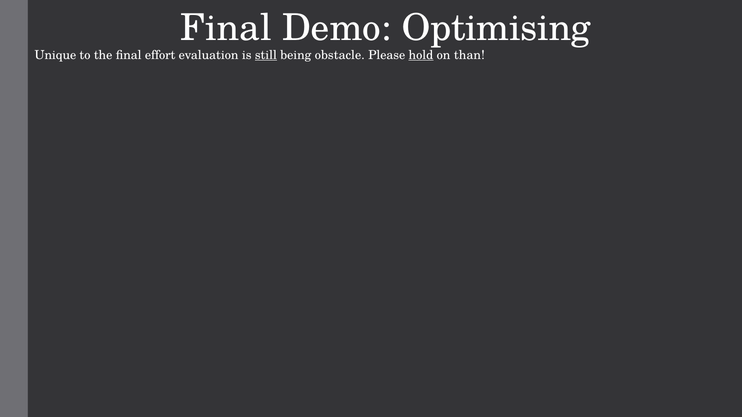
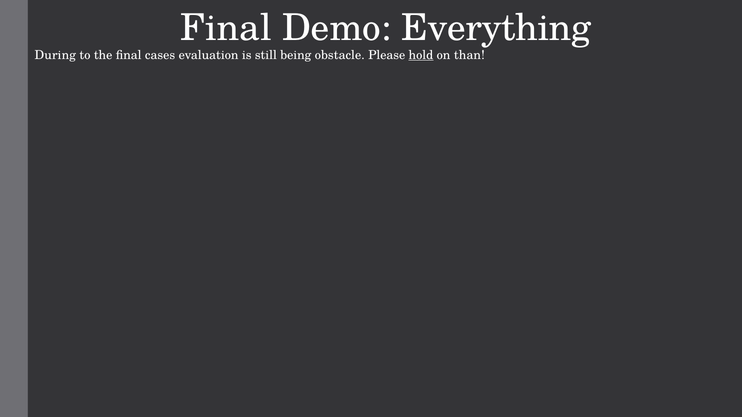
Optimising: Optimising -> Everything
Unique: Unique -> During
effort: effort -> cases
still underline: present -> none
